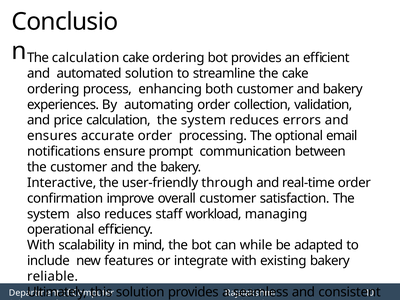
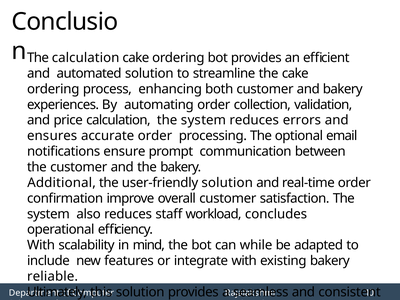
Interactive: Interactive -> Additional
user-friendly through: through -> solution
managing: managing -> concludes
